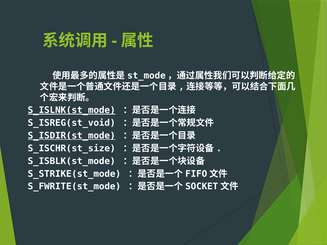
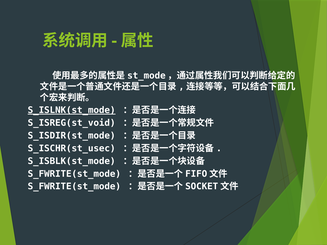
S_ISDIR(st_mode underline: present -> none
S_ISCHR(st_size: S_ISCHR(st_size -> S_ISCHR(st_usec
S_STRIKE(st_mode at (74, 174): S_STRIKE(st_mode -> S_FWRITE(st_mode
